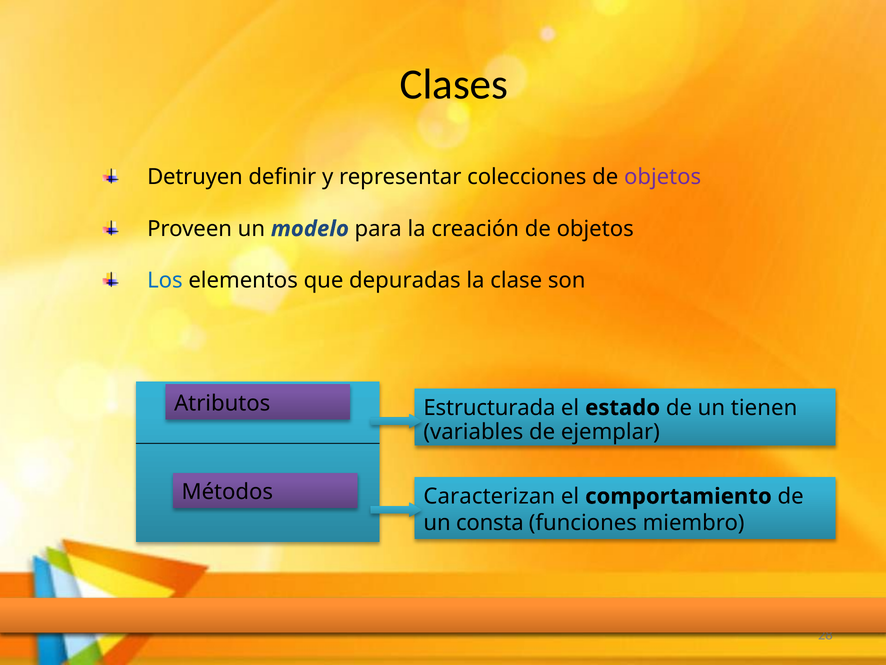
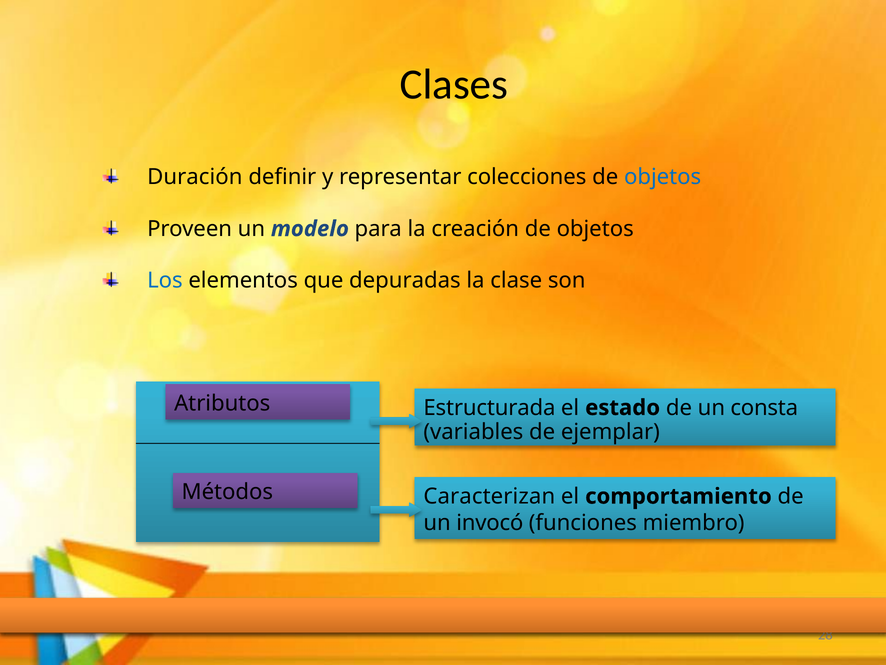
Detruyen: Detruyen -> Duración
objetos at (663, 177) colour: purple -> blue
tienen: tienen -> consta
consta: consta -> invocó
